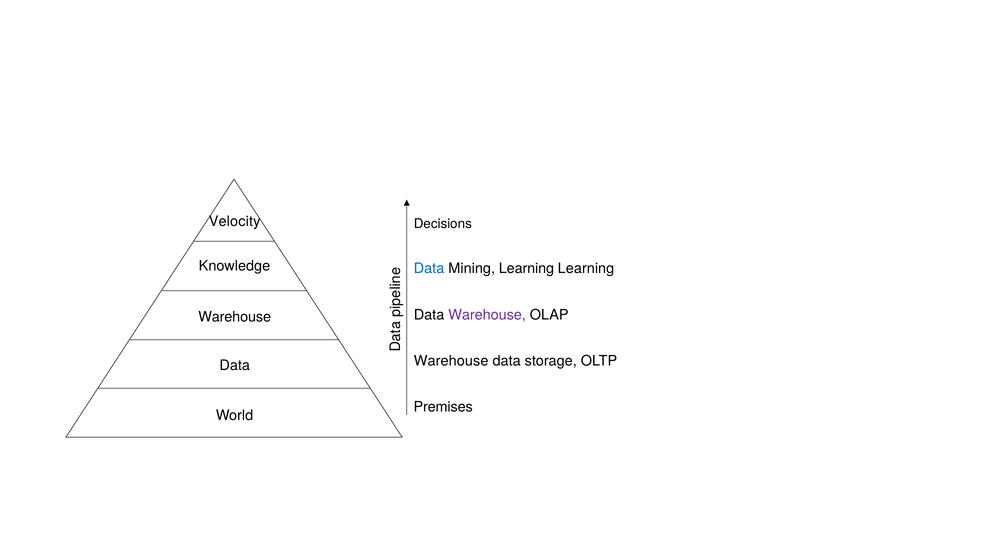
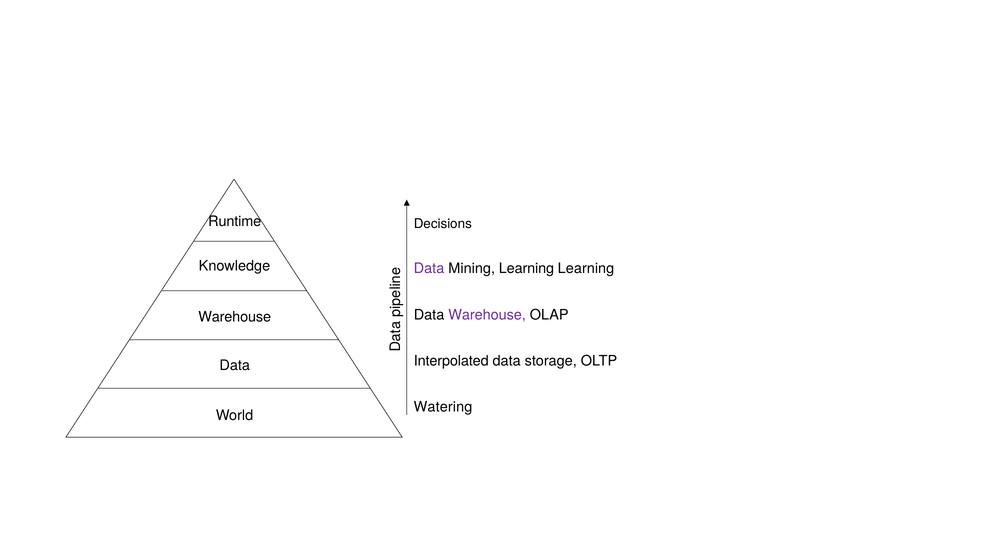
Velocity: Velocity -> Runtime
Data at (429, 269) colour: blue -> purple
Warehouse at (451, 361): Warehouse -> Interpolated
Premises: Premises -> Watering
